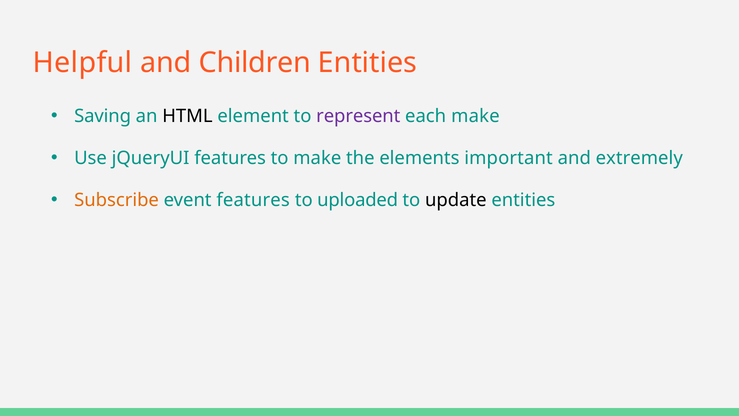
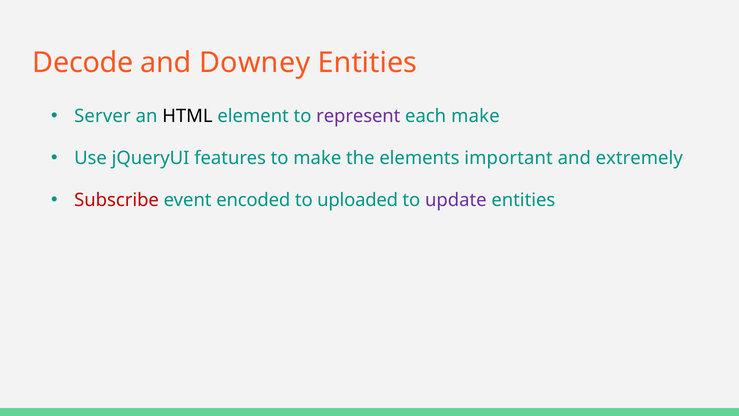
Helpful: Helpful -> Decode
Children: Children -> Downey
Saving: Saving -> Server
Subscribe colour: orange -> red
event features: features -> encoded
update colour: black -> purple
